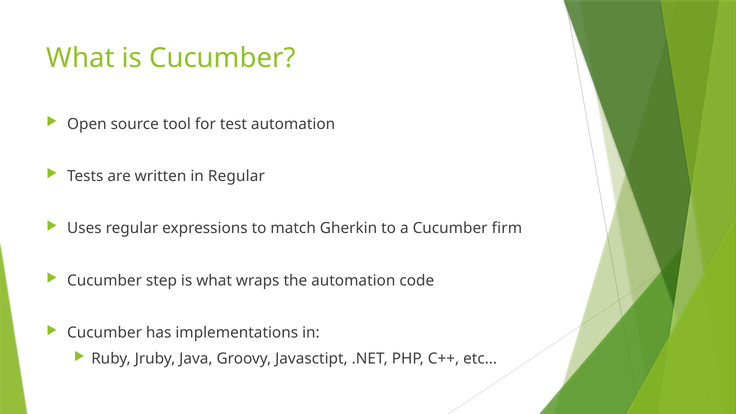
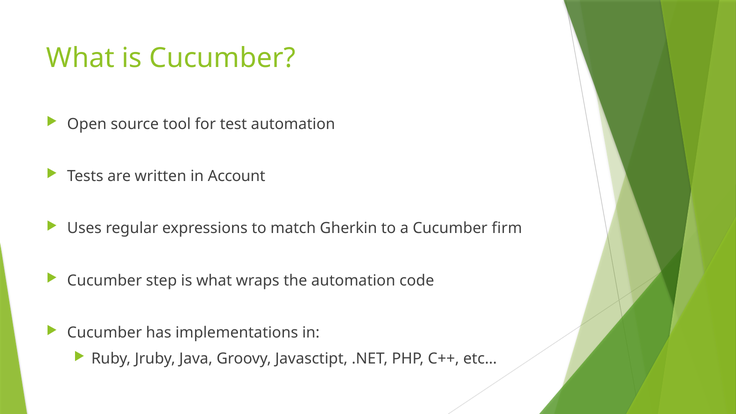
in Regular: Regular -> Account
